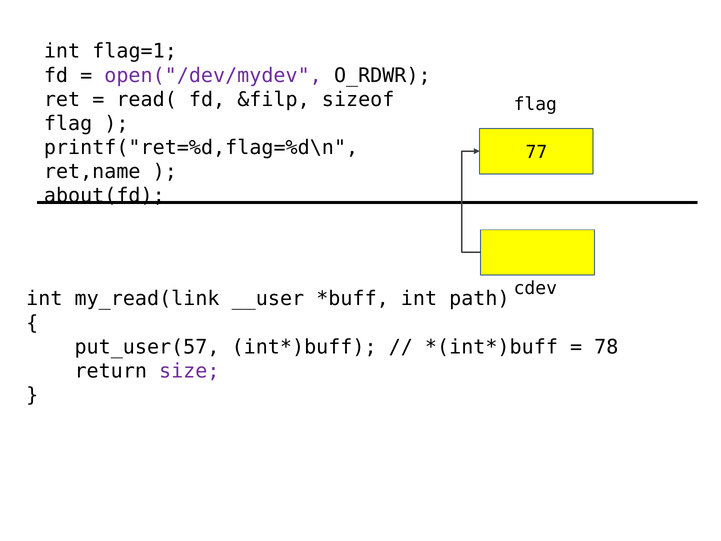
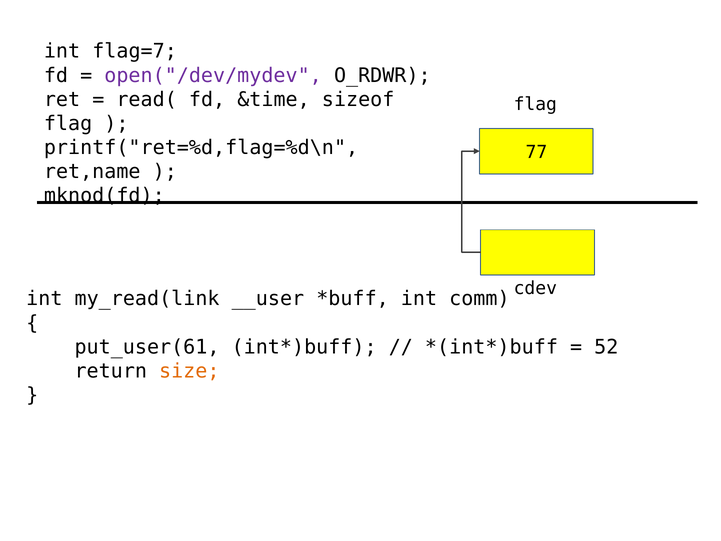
flag=1: flag=1 -> flag=7
&filp: &filp -> &time
about(fd: about(fd -> mknod(fd
path: path -> comm
put_user(57: put_user(57 -> put_user(61
78: 78 -> 52
size colour: purple -> orange
